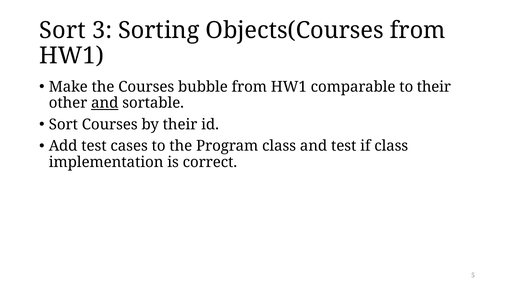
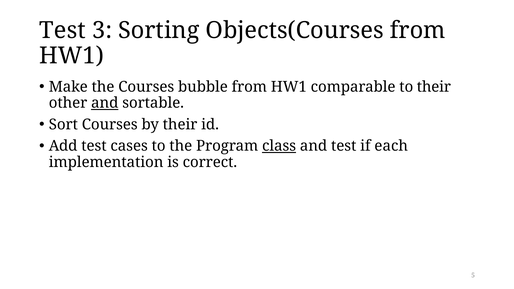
Sort at (62, 30): Sort -> Test
class at (279, 146) underline: none -> present
if class: class -> each
